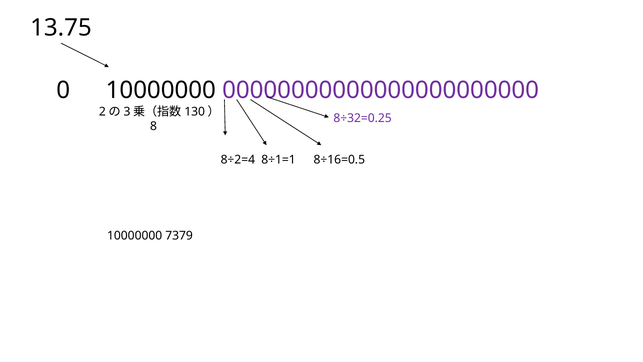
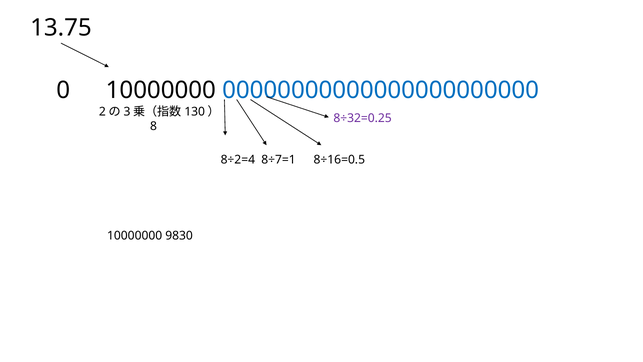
00000000000000000000000 colour: purple -> blue
8÷1=1: 8÷1=1 -> 8÷7=1
7379: 7379 -> 9830
